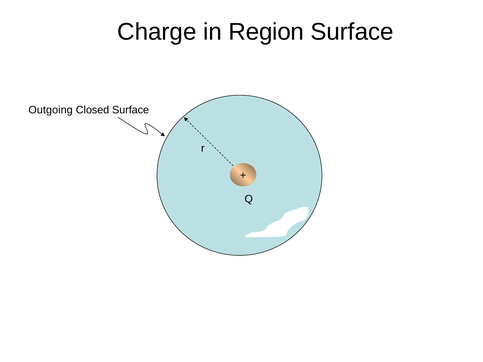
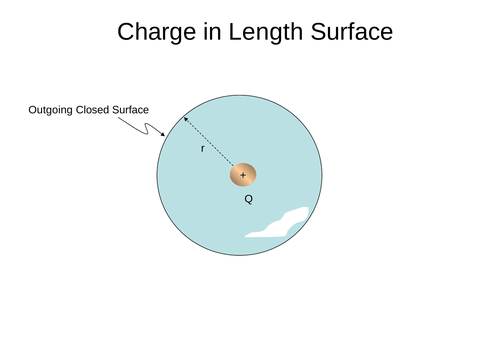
Region: Region -> Length
